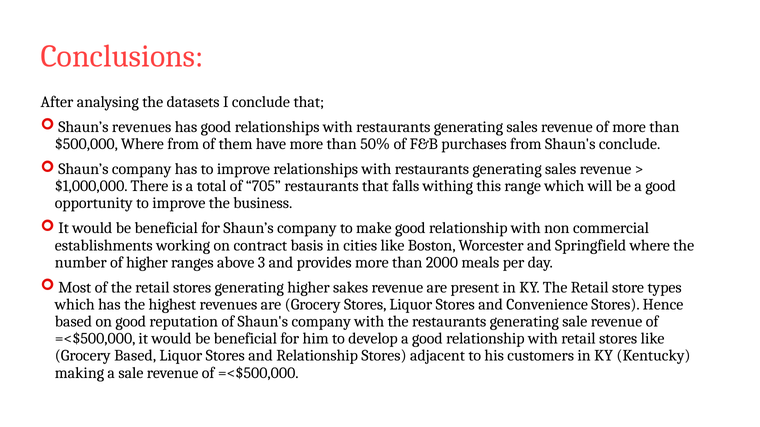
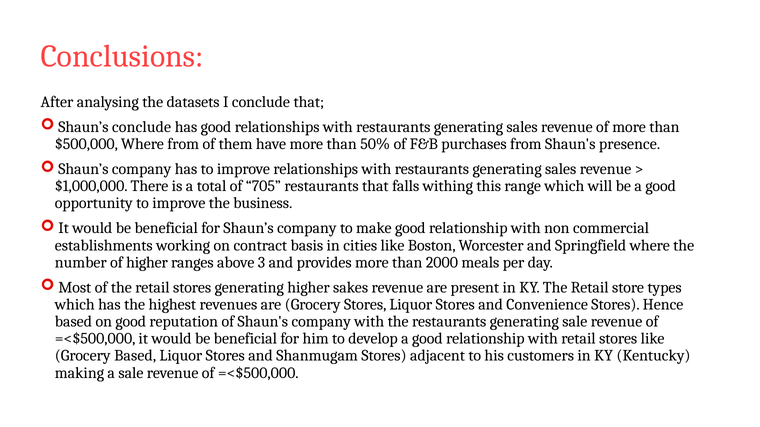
Shaun’s revenues: revenues -> conclude
Shaun's conclude: conclude -> presence
and Relationship: Relationship -> Shanmugam
